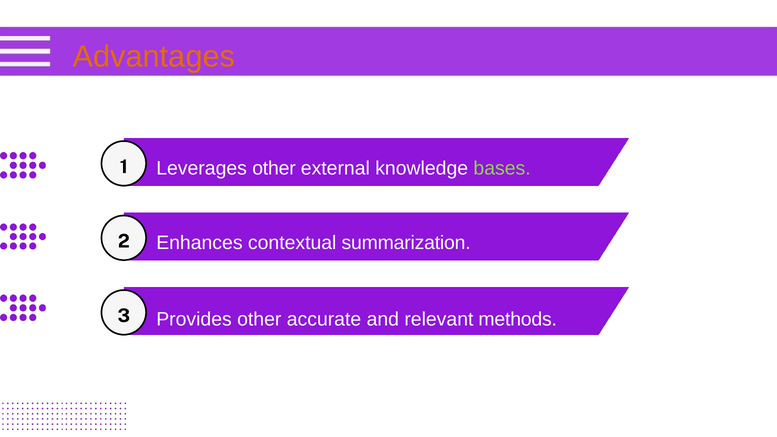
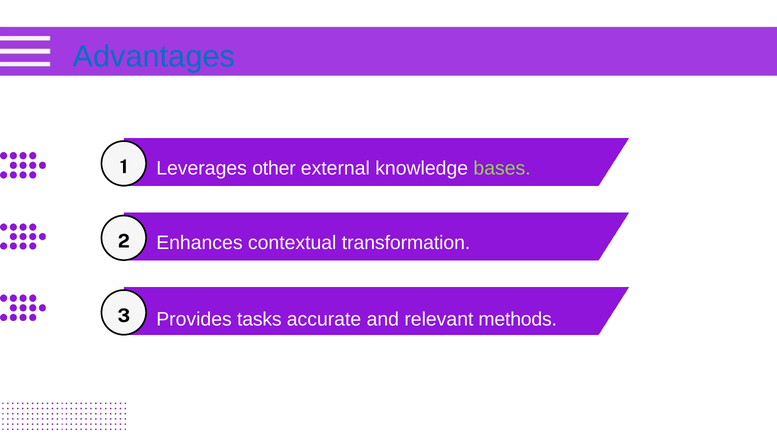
Advantages colour: orange -> blue
summarization: summarization -> transformation
Provides other: other -> tasks
